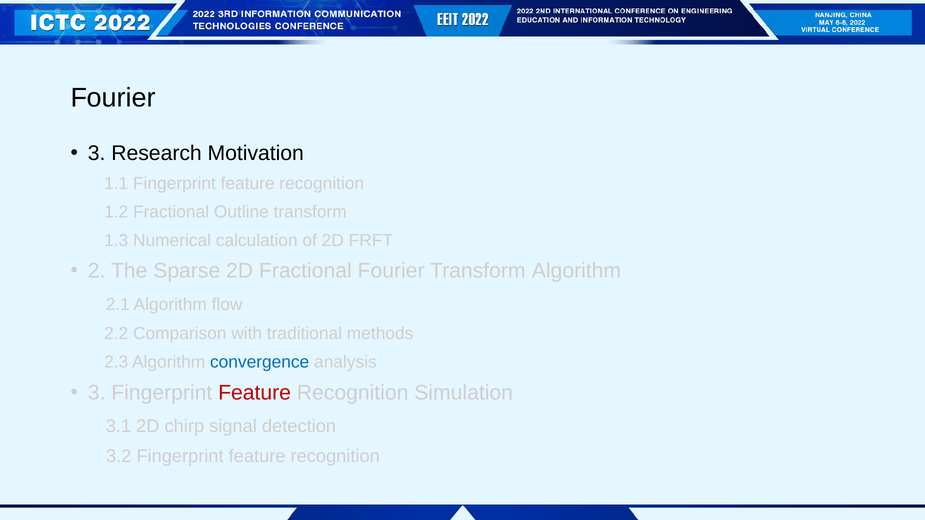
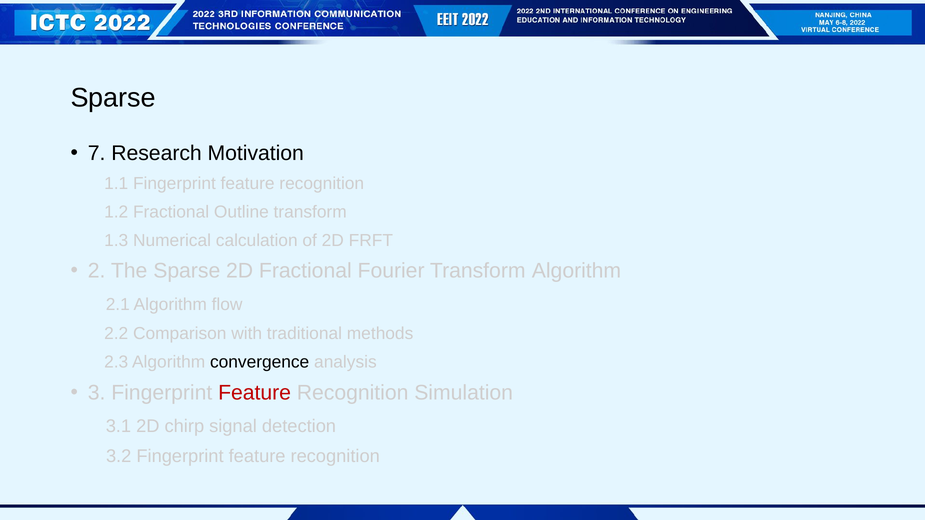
Fourier at (113, 98): Fourier -> Sparse
3 at (97, 153): 3 -> 7
convergence colour: blue -> black
